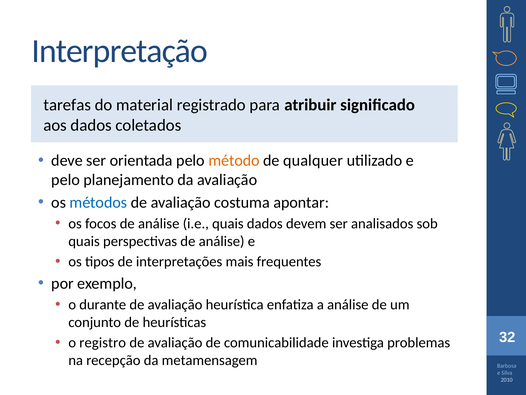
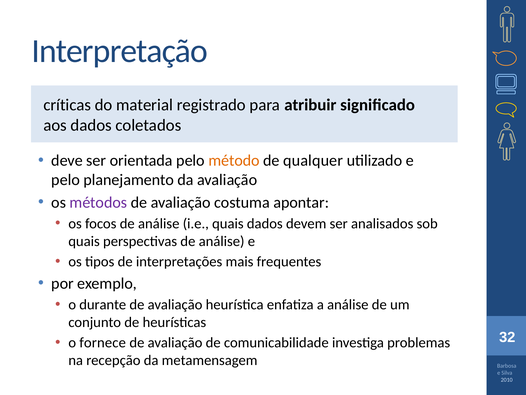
tarefas: tarefas -> críticas
métodos colour: blue -> purple
registro: registro -> fornece
